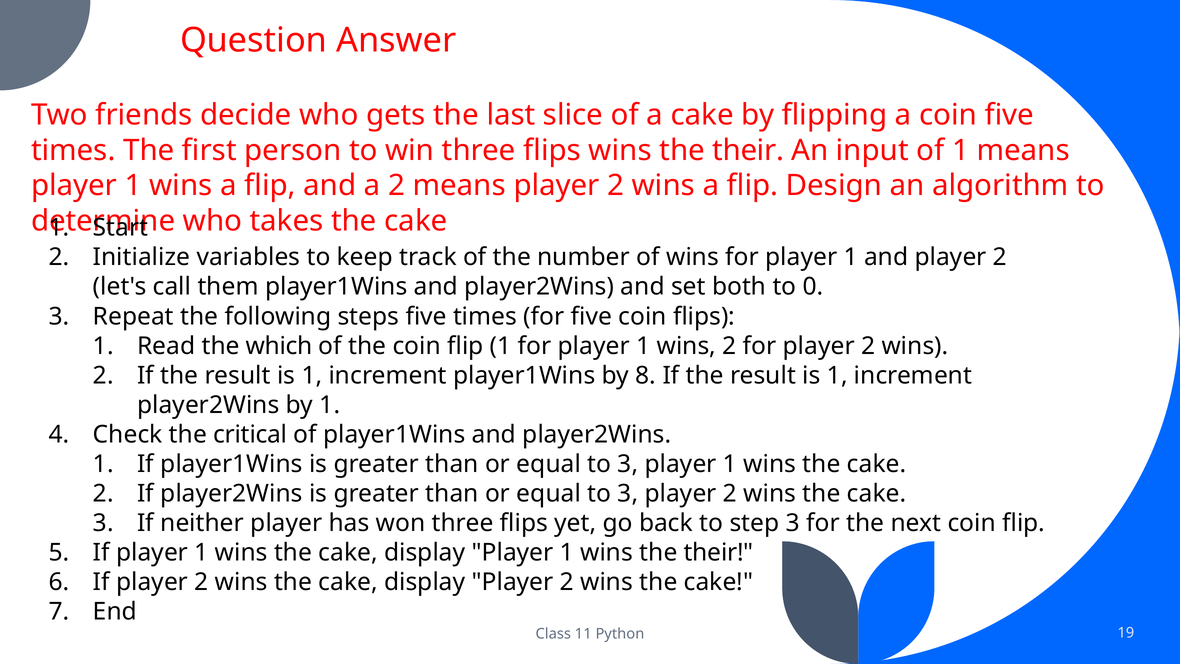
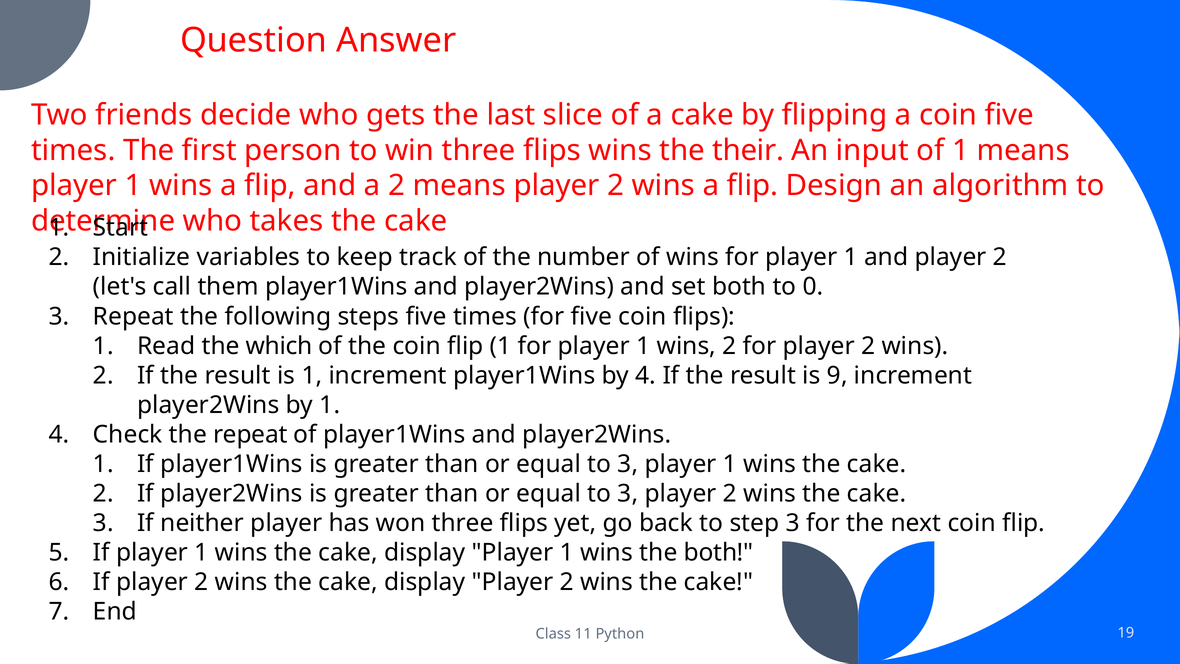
by 8: 8 -> 4
1 at (837, 375): 1 -> 9
the critical: critical -> repeat
1 wins the their: their -> both
